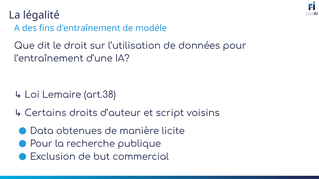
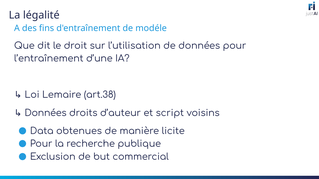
Certains at (45, 113): Certains -> Données
